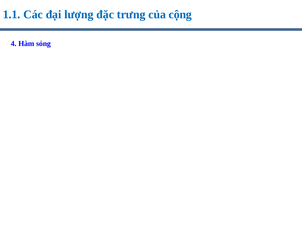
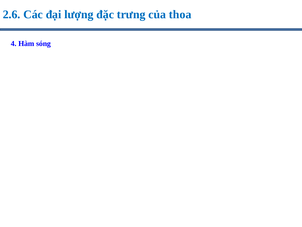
1.1: 1.1 -> 2.6
cộng: cộng -> thoa
